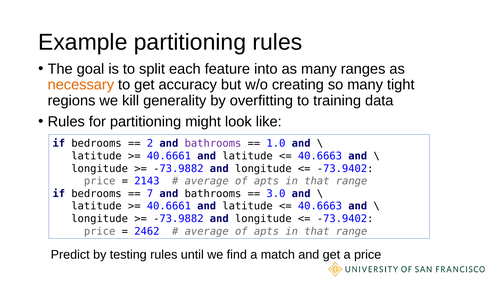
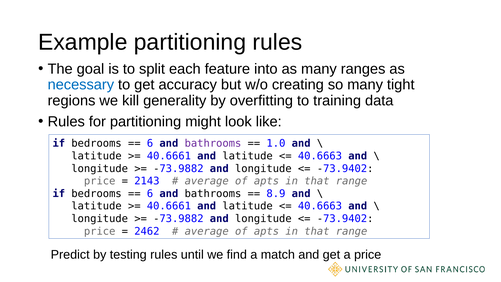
necessary colour: orange -> blue
2 at (150, 143): 2 -> 6
7 at (150, 194): 7 -> 6
3.0: 3.0 -> 8.9
